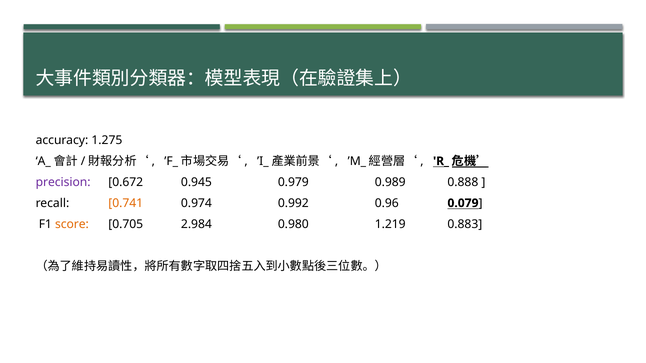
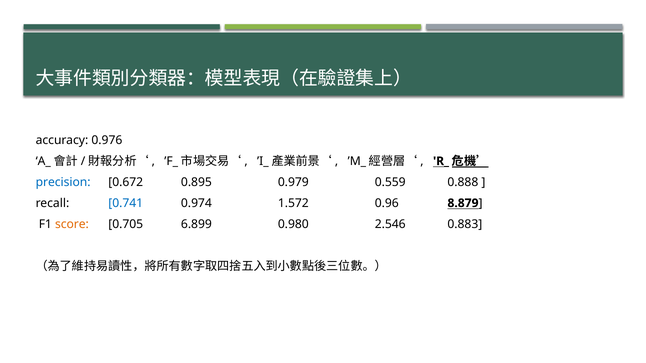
1.275: 1.275 -> 0.976
precision colour: purple -> blue
0.945: 0.945 -> 0.895
0.989: 0.989 -> 0.559
0.741 colour: orange -> blue
0.992: 0.992 -> 1.572
0.079: 0.079 -> 8.879
2.984: 2.984 -> 6.899
1.219: 1.219 -> 2.546
